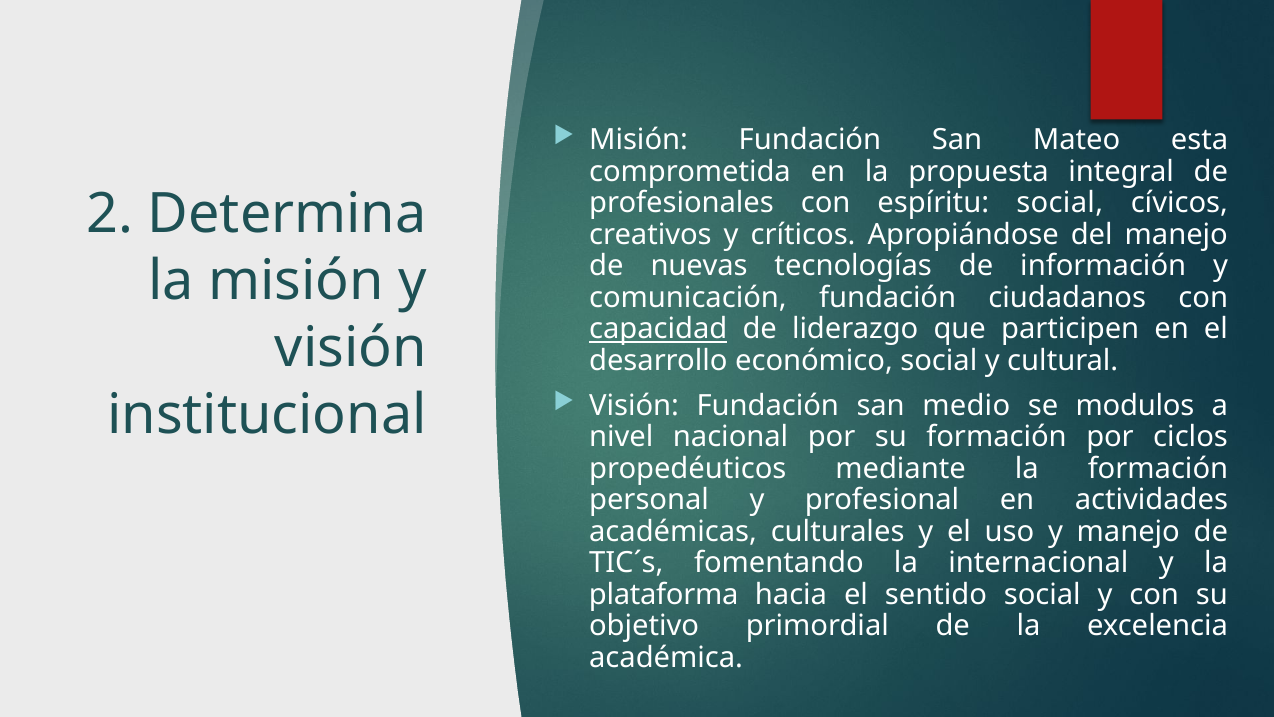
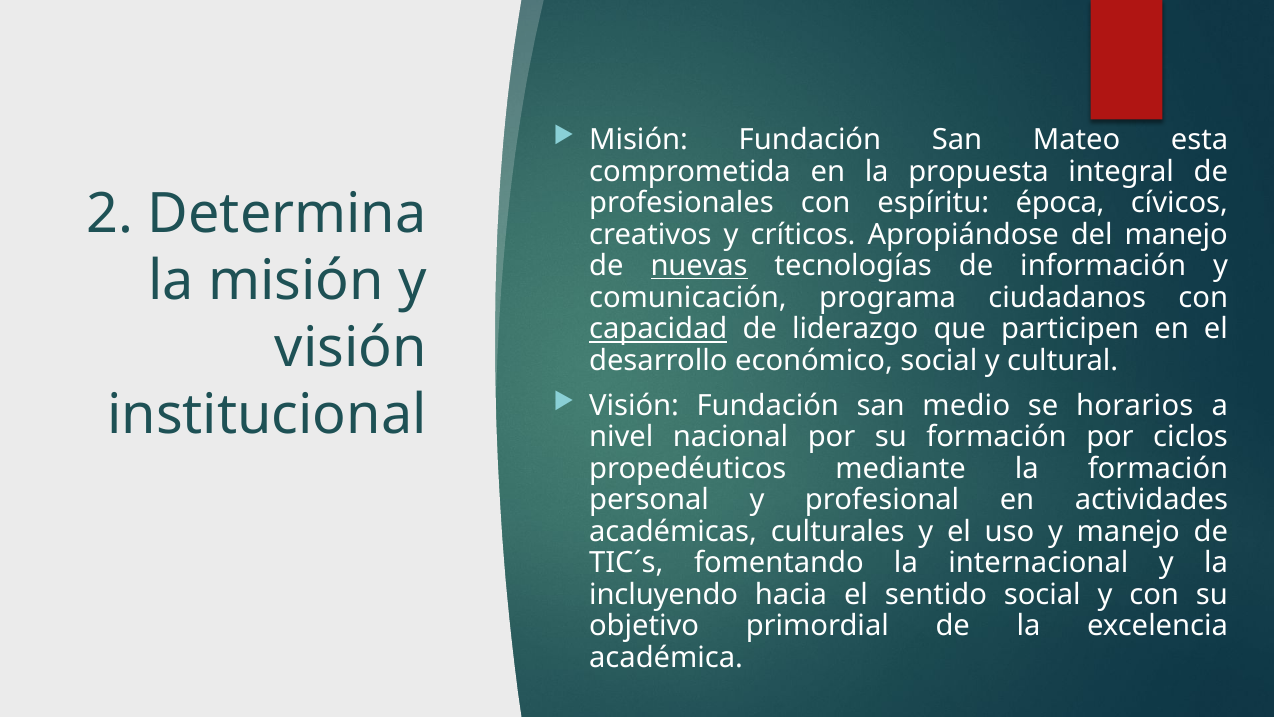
espíritu social: social -> época
nuevas underline: none -> present
comunicación fundación: fundación -> programa
modulos: modulos -> horarios
plataforma: plataforma -> incluyendo
